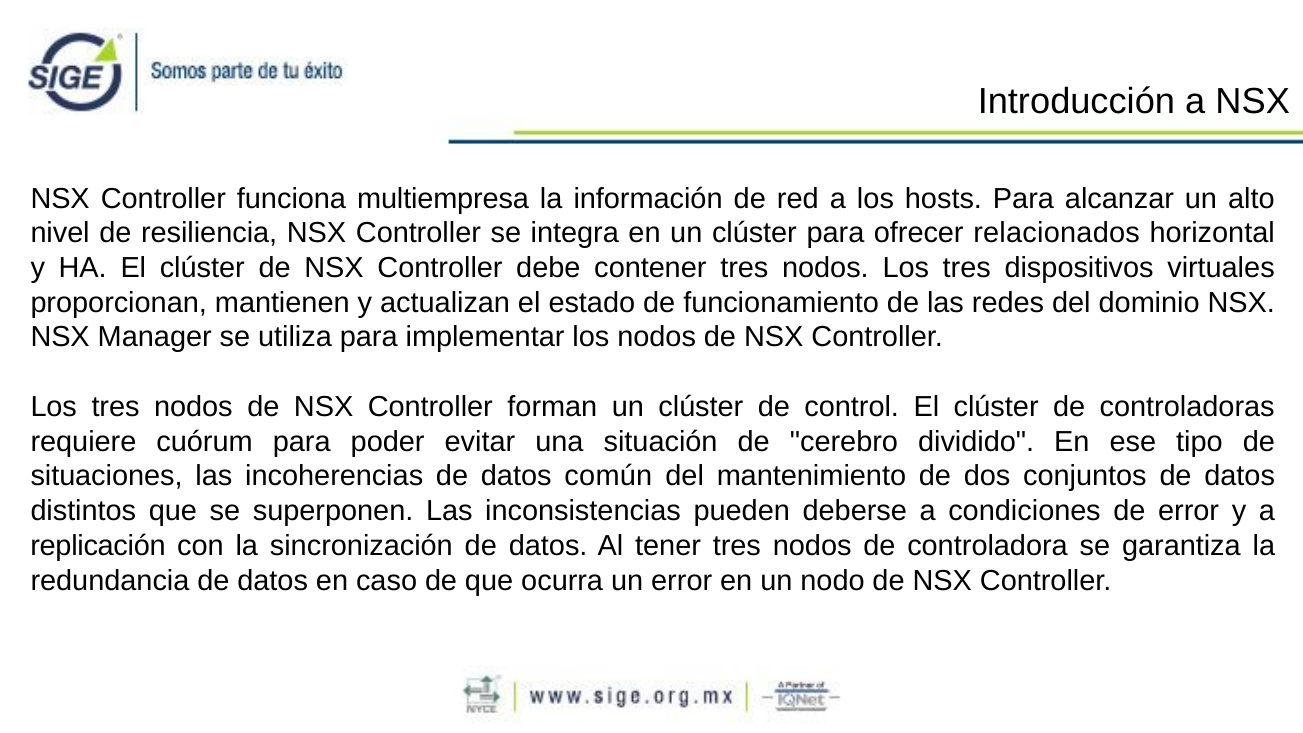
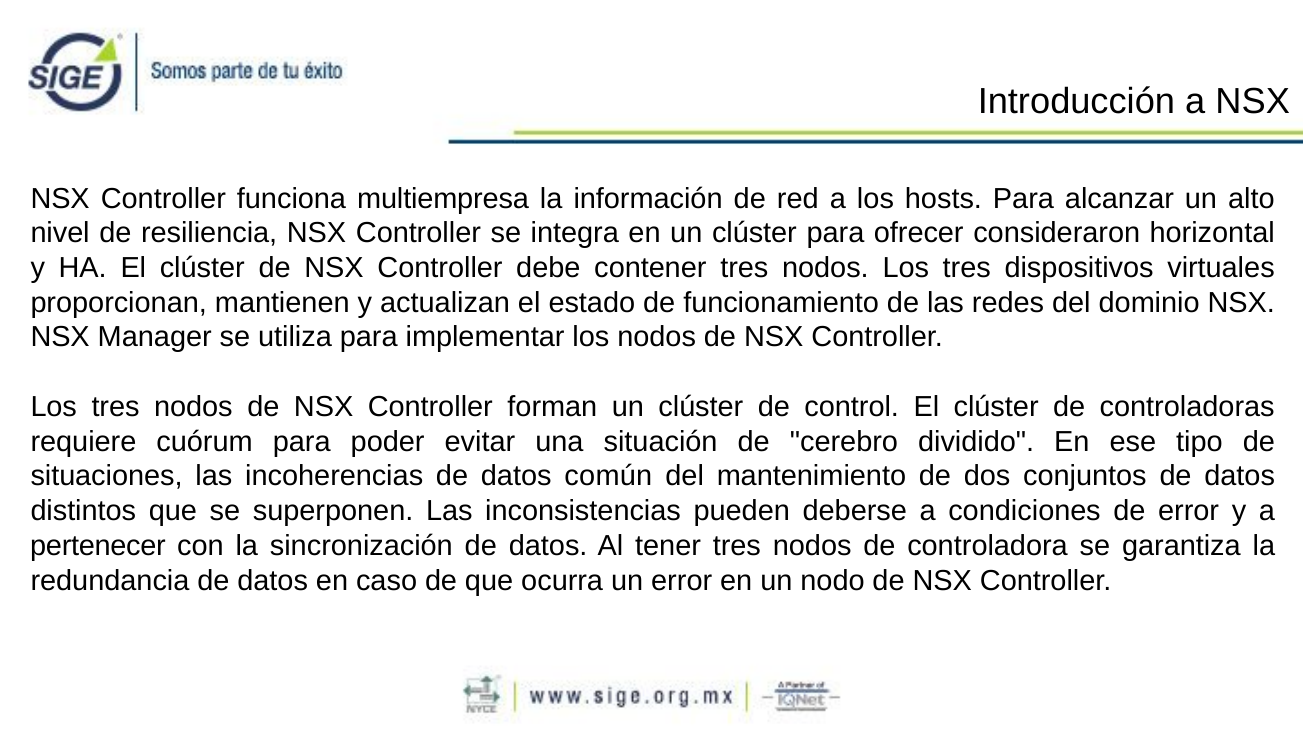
relacionados: relacionados -> consideraron
replicación: replicación -> pertenecer
